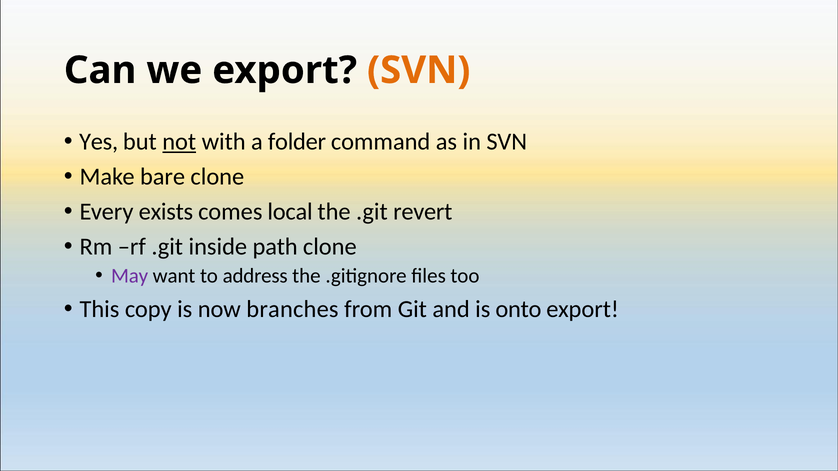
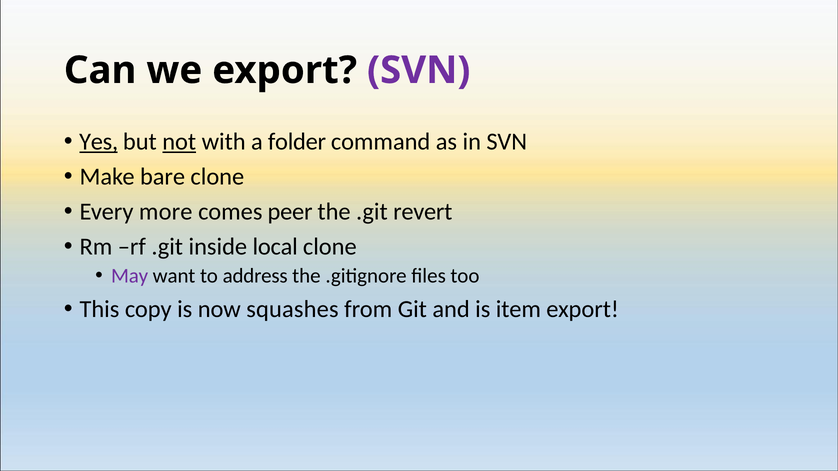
SVN at (419, 70) colour: orange -> purple
Yes underline: none -> present
exists: exists -> more
local: local -> peer
path: path -> local
branches: branches -> squashes
onto: onto -> item
